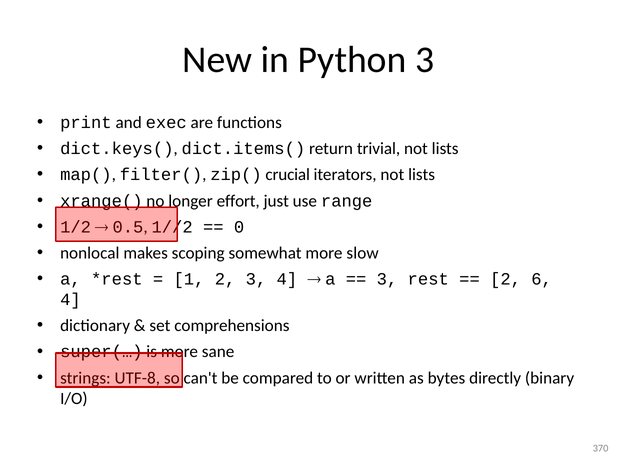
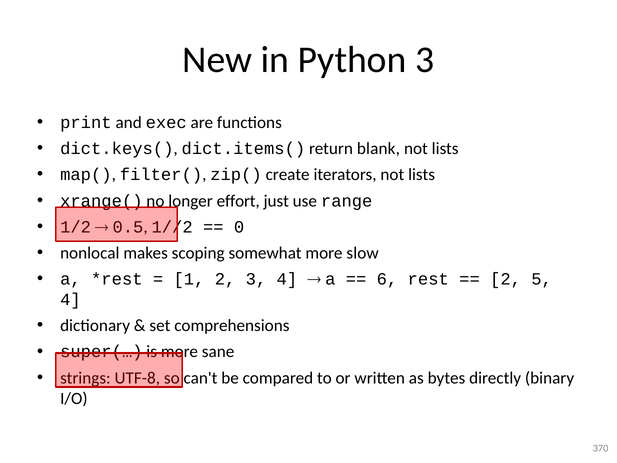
trivial: trivial -> blank
crucial: crucial -> create
3 at (387, 279): 3 -> 6
6: 6 -> 5
